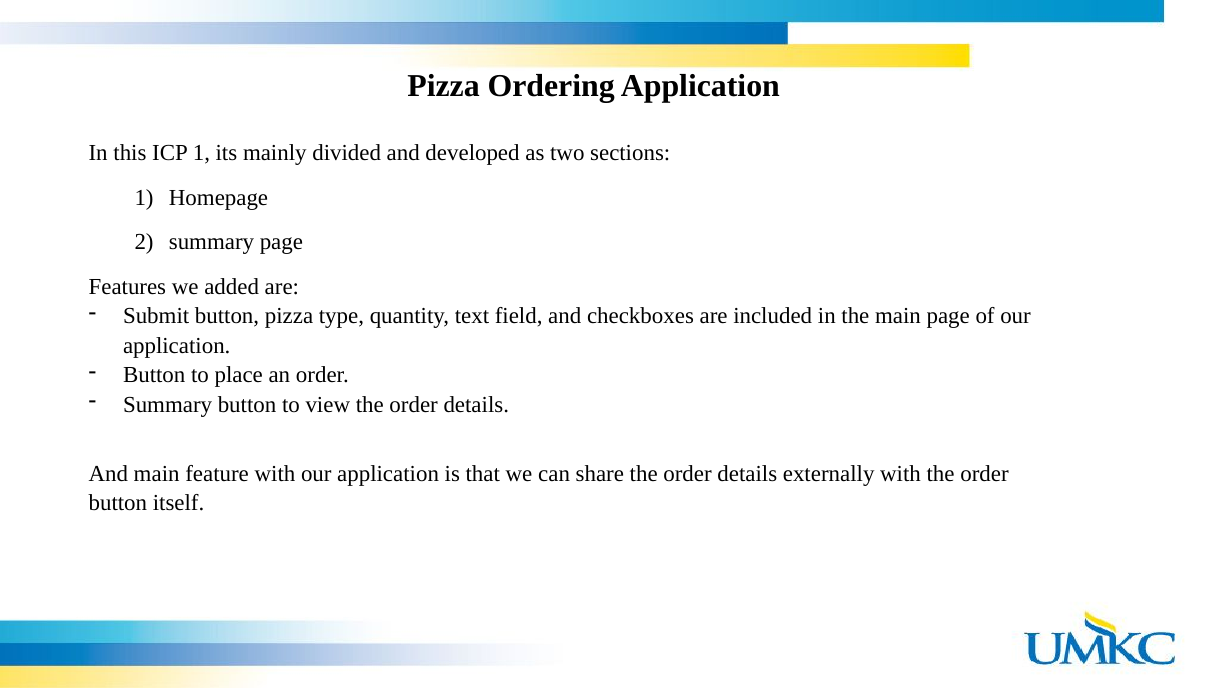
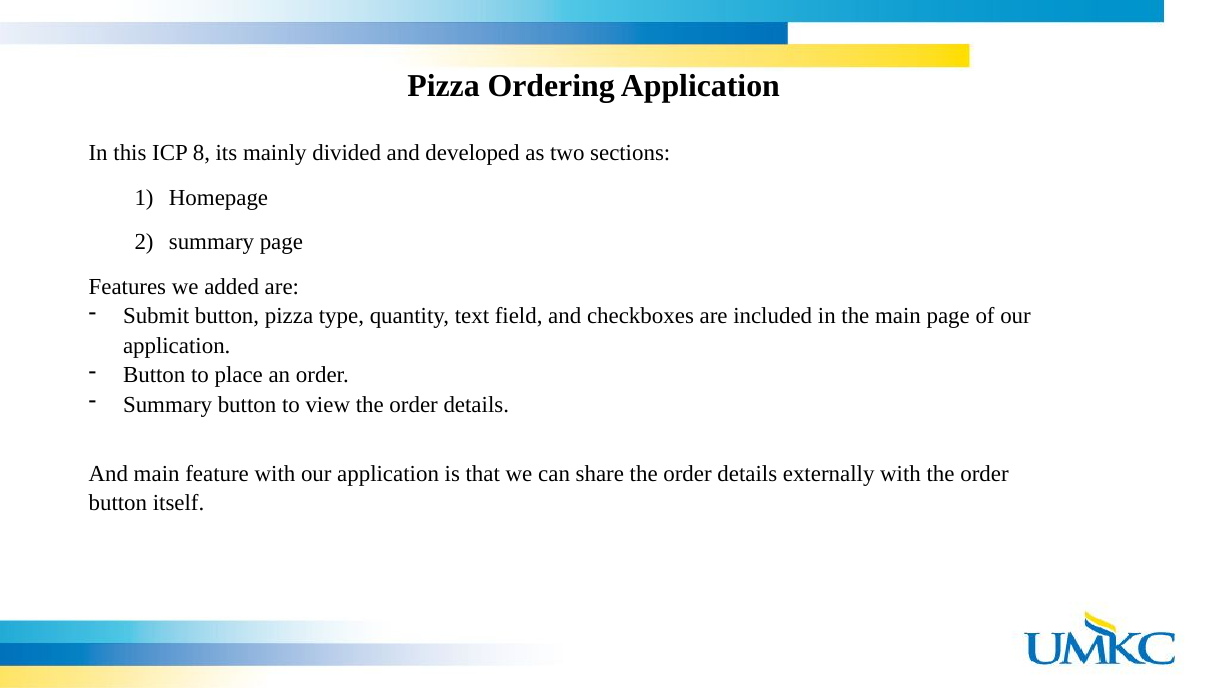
ICP 1: 1 -> 8
